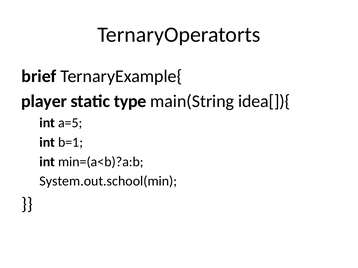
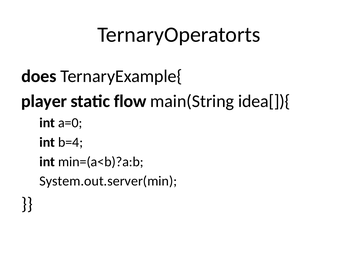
brief: brief -> does
type: type -> flow
a=5: a=5 -> a=0
b=1: b=1 -> b=4
System.out.school(min: System.out.school(min -> System.out.server(min
